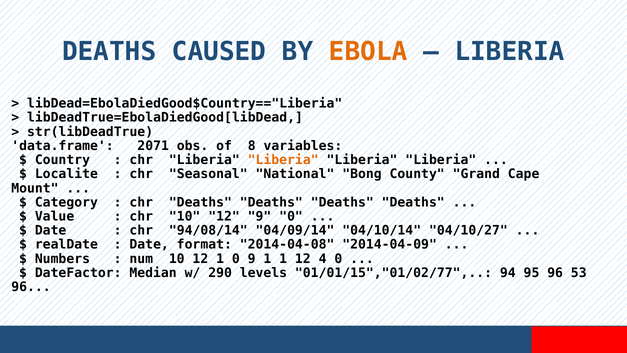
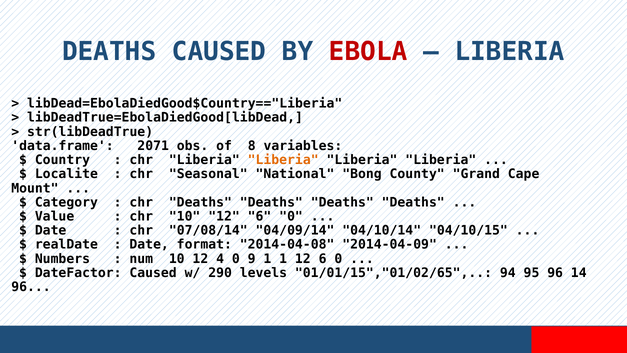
EBOLA colour: orange -> red
10 12 9: 9 -> 6
94/08/14: 94/08/14 -> 07/08/14
04/10/27: 04/10/27 -> 04/10/15
12 1: 1 -> 4
1 12 4: 4 -> 6
DateFactor Median: Median -> Caused
01/01/15","01/02/77: 01/01/15","01/02/77 -> 01/01/15","01/02/65
53: 53 -> 14
